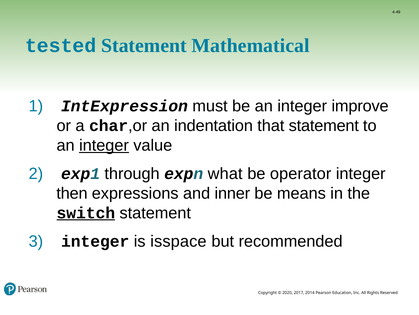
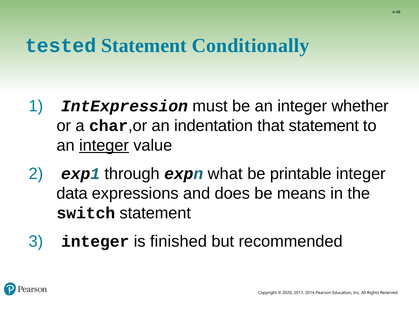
Mathematical: Mathematical -> Conditionally
improve: improve -> whether
operator: operator -> printable
then: then -> data
inner: inner -> does
switch underline: present -> none
isspace: isspace -> finished
